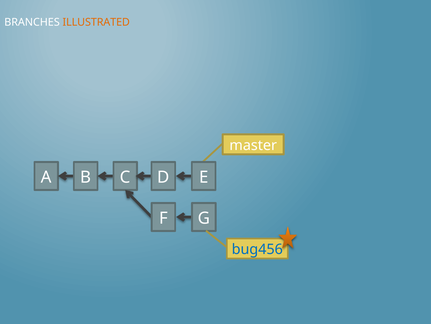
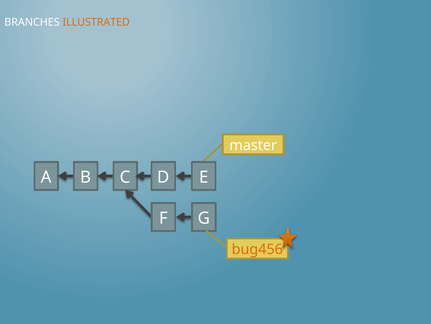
bug456 colour: blue -> orange
